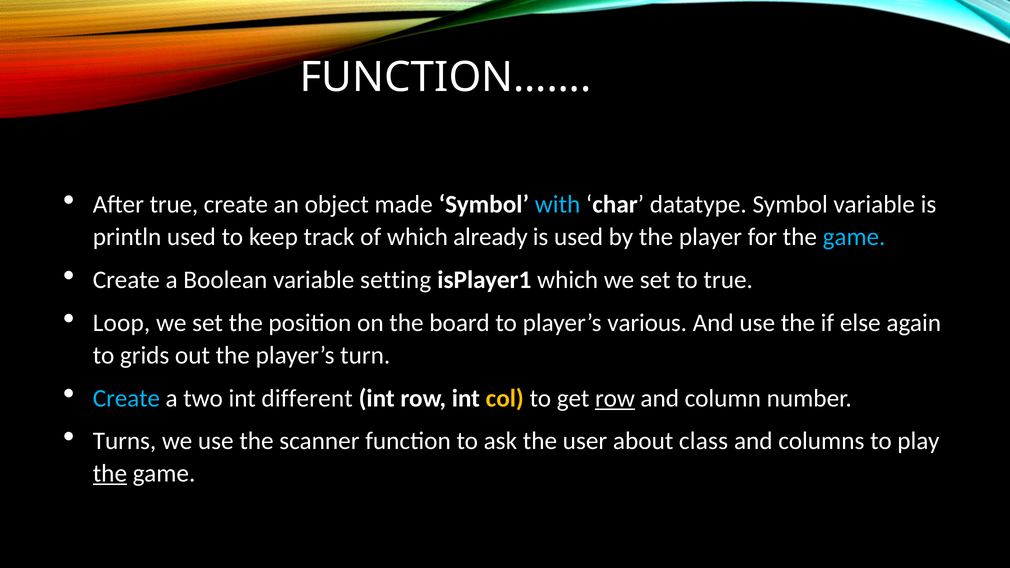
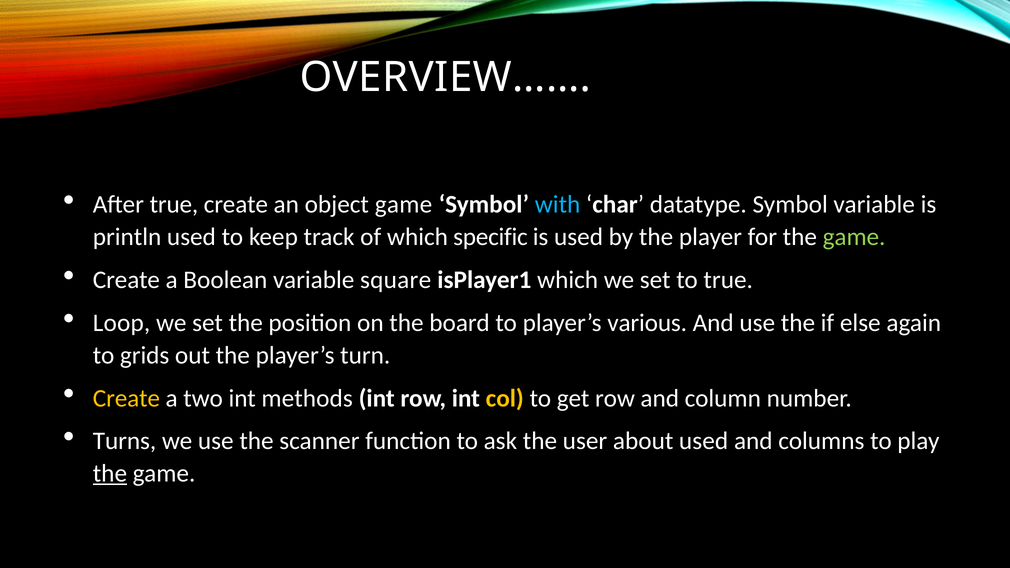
FUNCTION……: FUNCTION…… -> OVERVIEW……
object made: made -> game
already: already -> specific
game at (854, 237) colour: light blue -> light green
setting: setting -> square
Create at (126, 398) colour: light blue -> yellow
different: different -> methods
row at (615, 398) underline: present -> none
about class: class -> used
